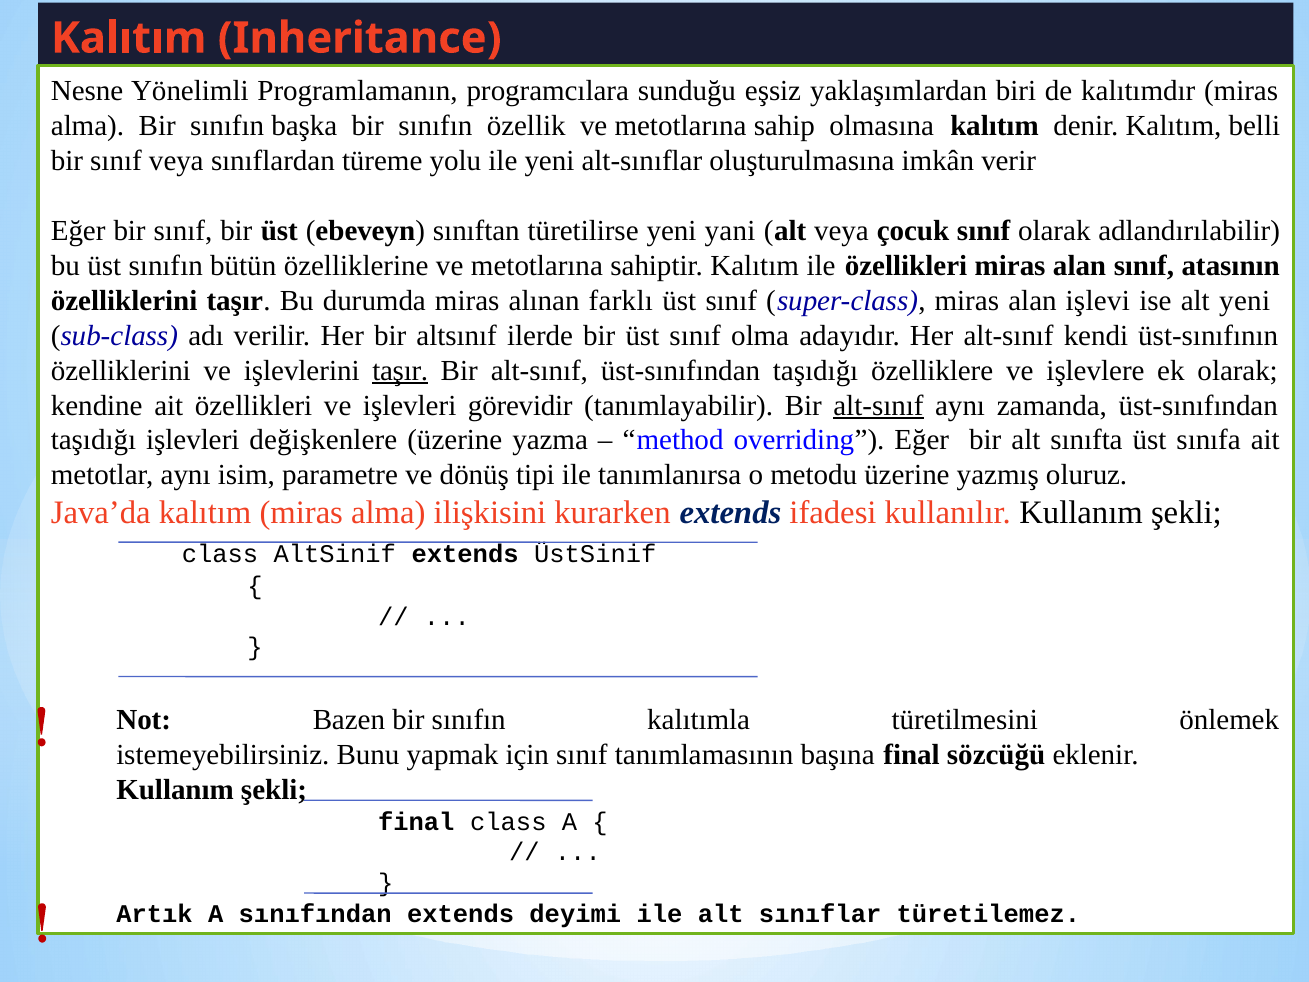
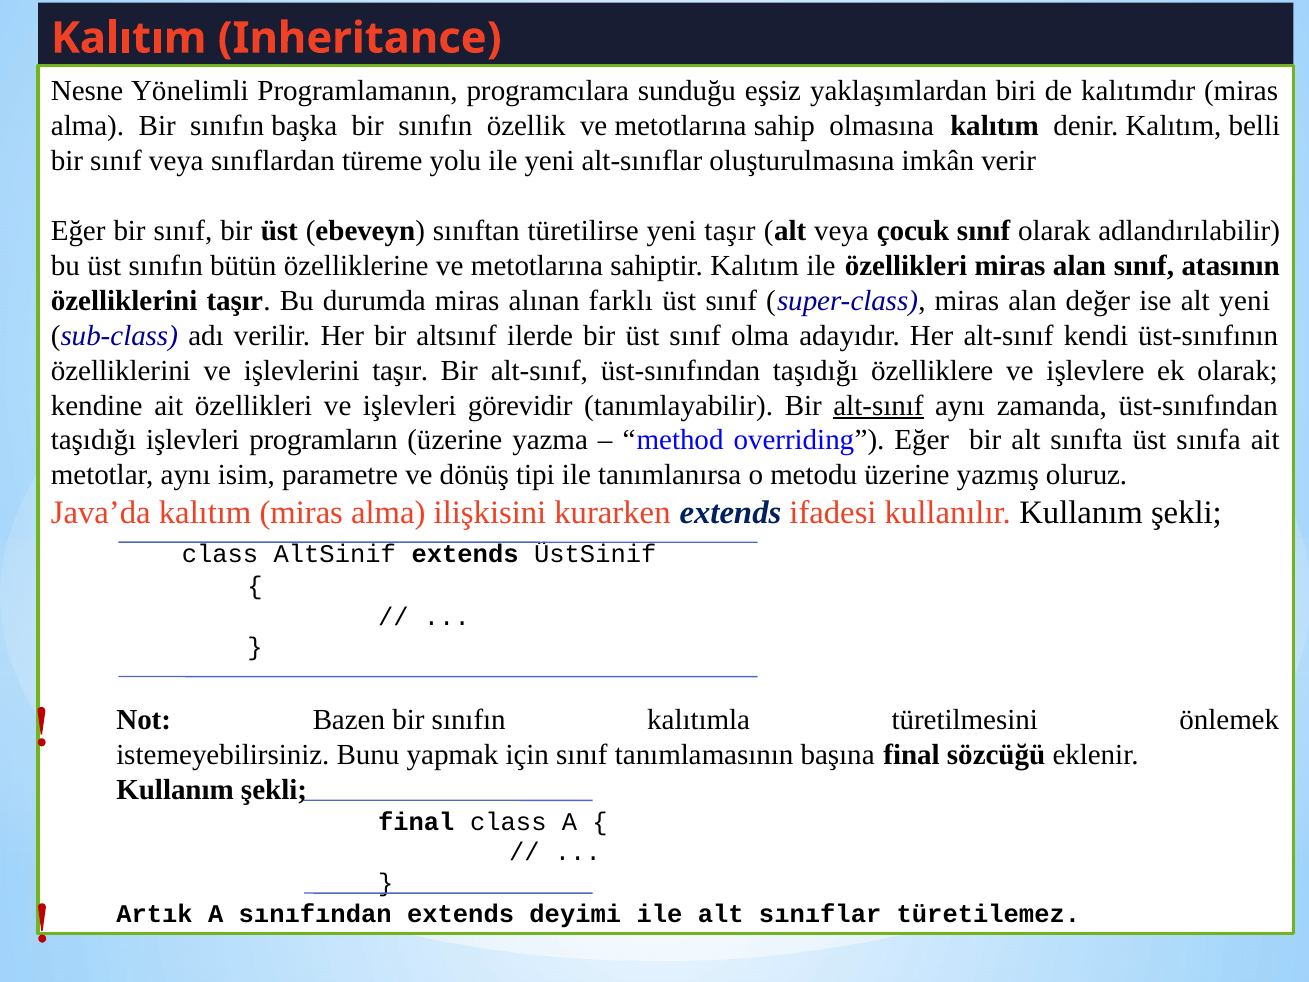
yeni yani: yani -> taşır
işlevi: işlevi -> değer
taşır at (400, 370) underline: present -> none
değişkenlere: değişkenlere -> programların
